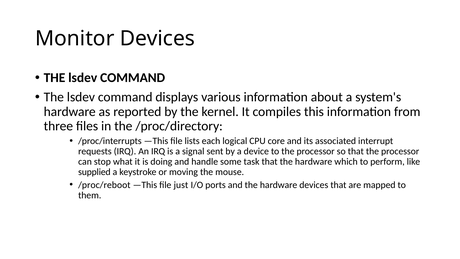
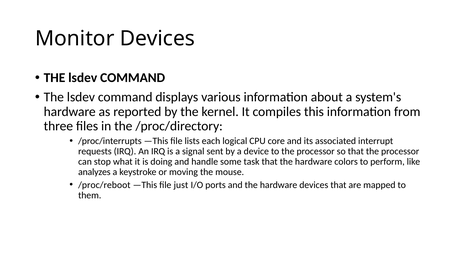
which: which -> colors
supplied: supplied -> analyzes
